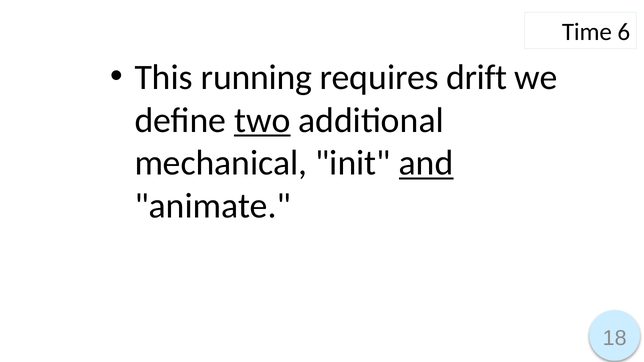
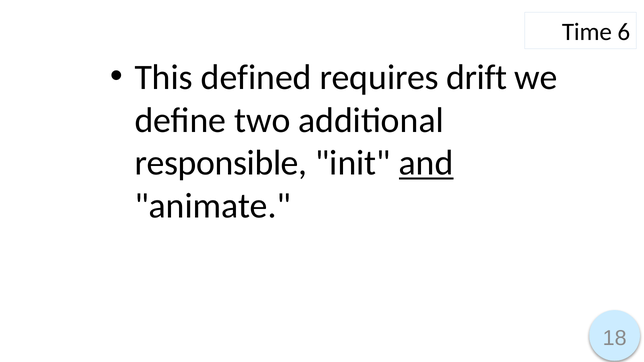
running: running -> defined
two underline: present -> none
mechanical: mechanical -> responsible
